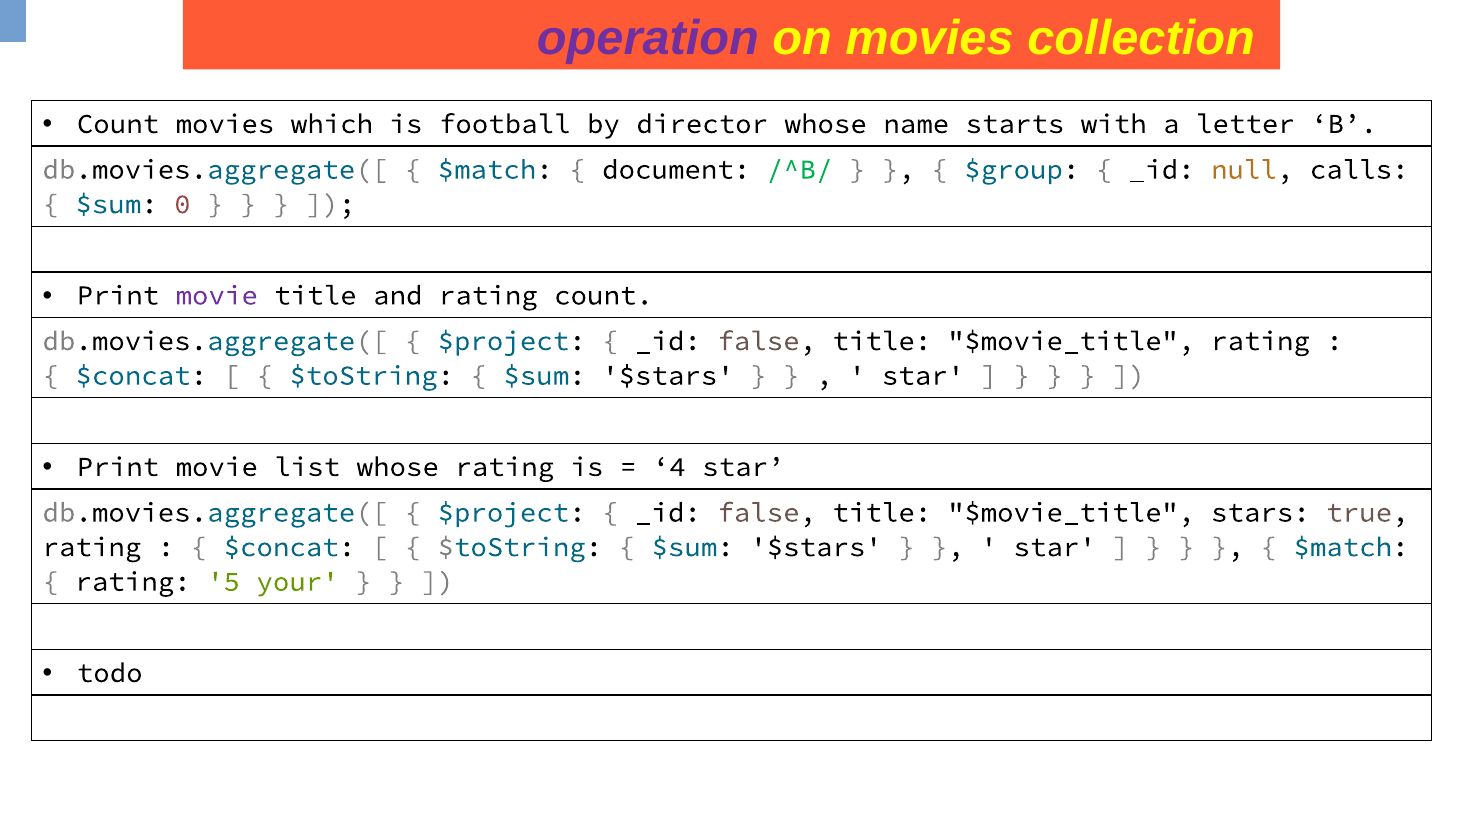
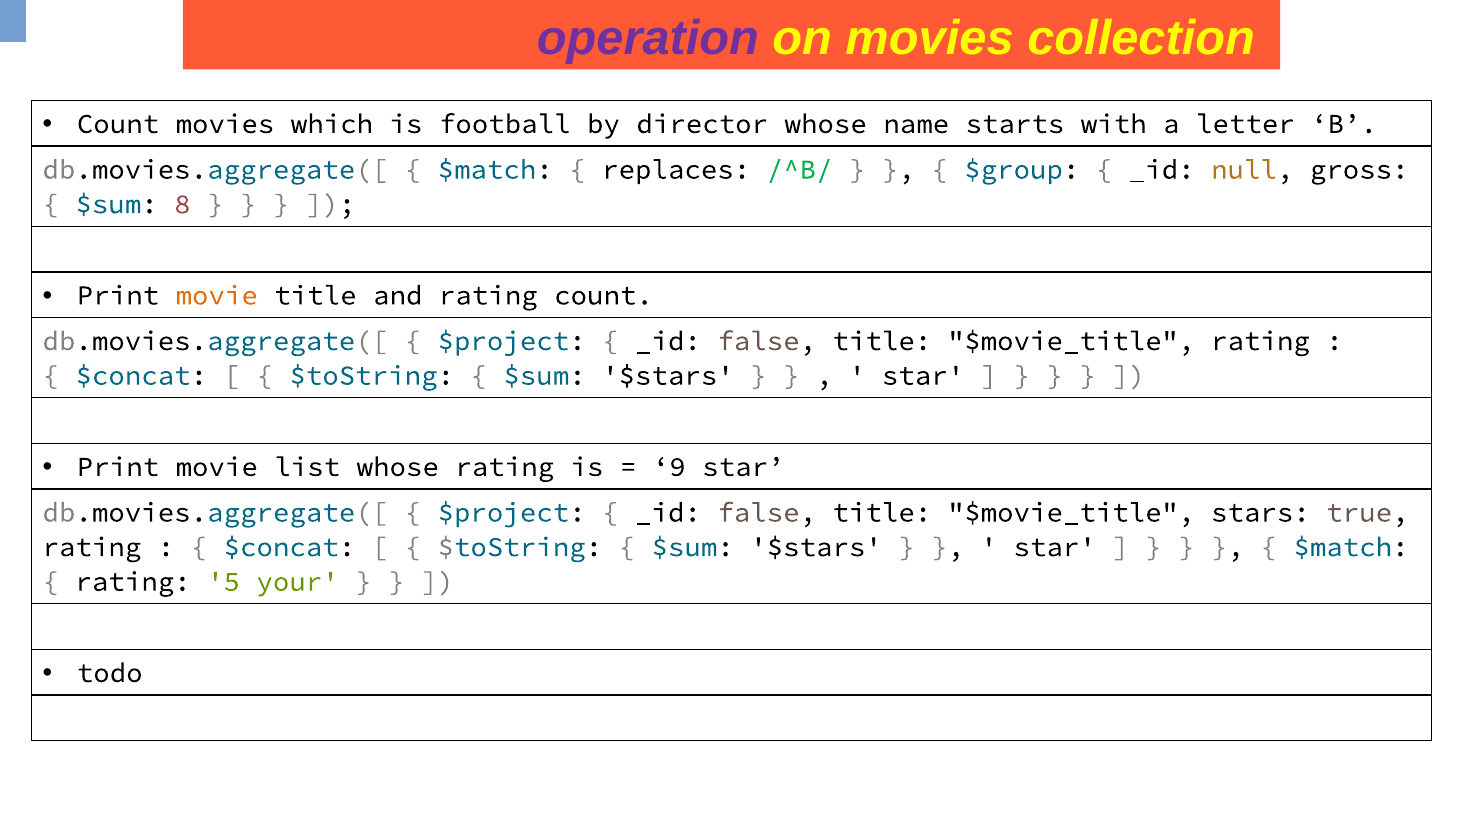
document: document -> replaces
calls: calls -> gross
0: 0 -> 8
movie at (217, 295) colour: purple -> orange
4: 4 -> 9
